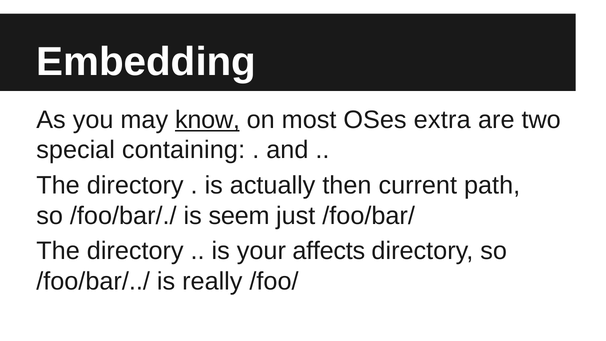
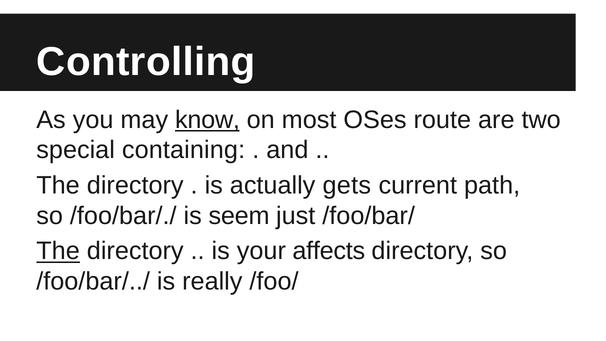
Embedding: Embedding -> Controlling
extra: extra -> route
then: then -> gets
The at (58, 251) underline: none -> present
